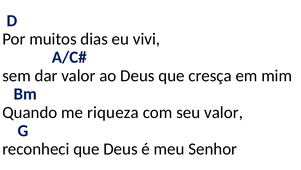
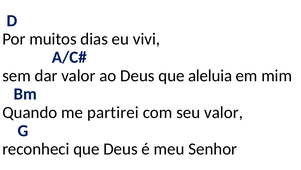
cresça: cresça -> aleluia
riqueza: riqueza -> partirei
